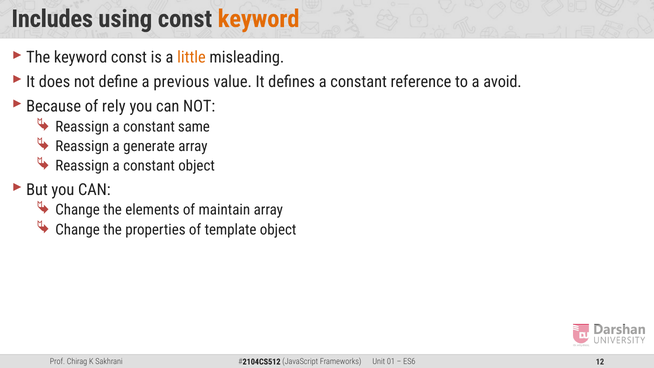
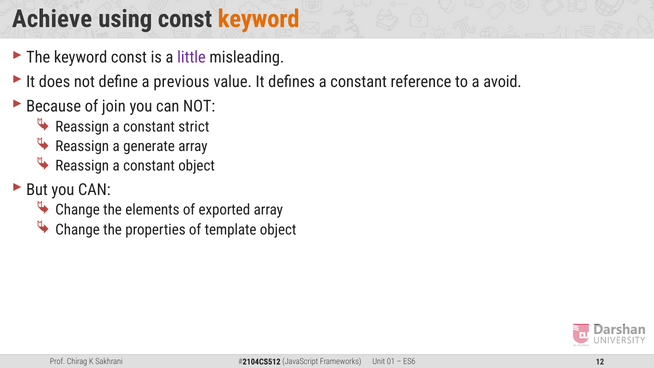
Includes: Includes -> Achieve
little colour: orange -> purple
rely: rely -> join
same: same -> strict
maintain: maintain -> exported
